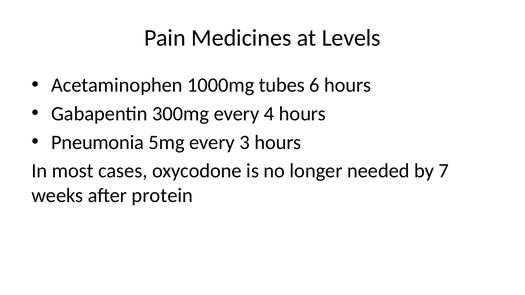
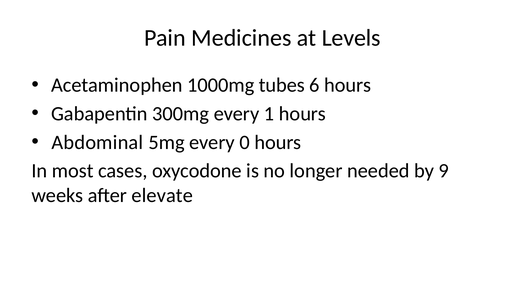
4: 4 -> 1
Pneumonia: Pneumonia -> Abdominal
3: 3 -> 0
7: 7 -> 9
protein: protein -> elevate
